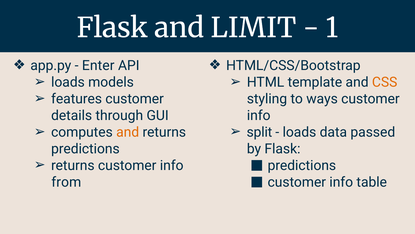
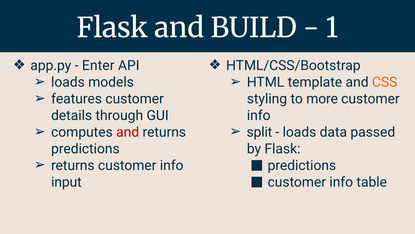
LIMIT: LIMIT -> BUILD
ways: ways -> more
and at (128, 132) colour: orange -> red
from: from -> input
